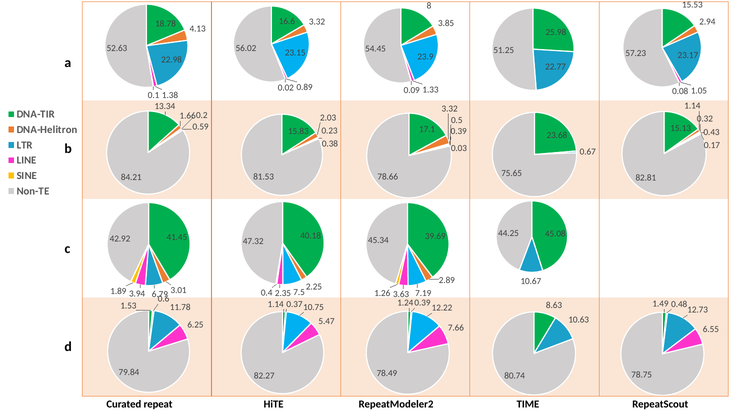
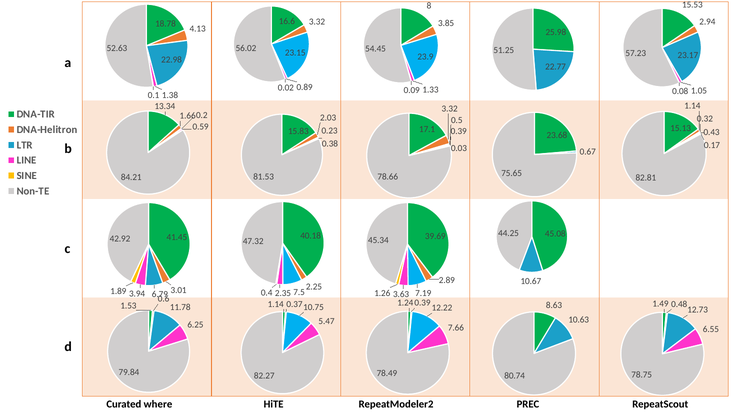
repeat: repeat -> where
TIME: TIME -> PREC
